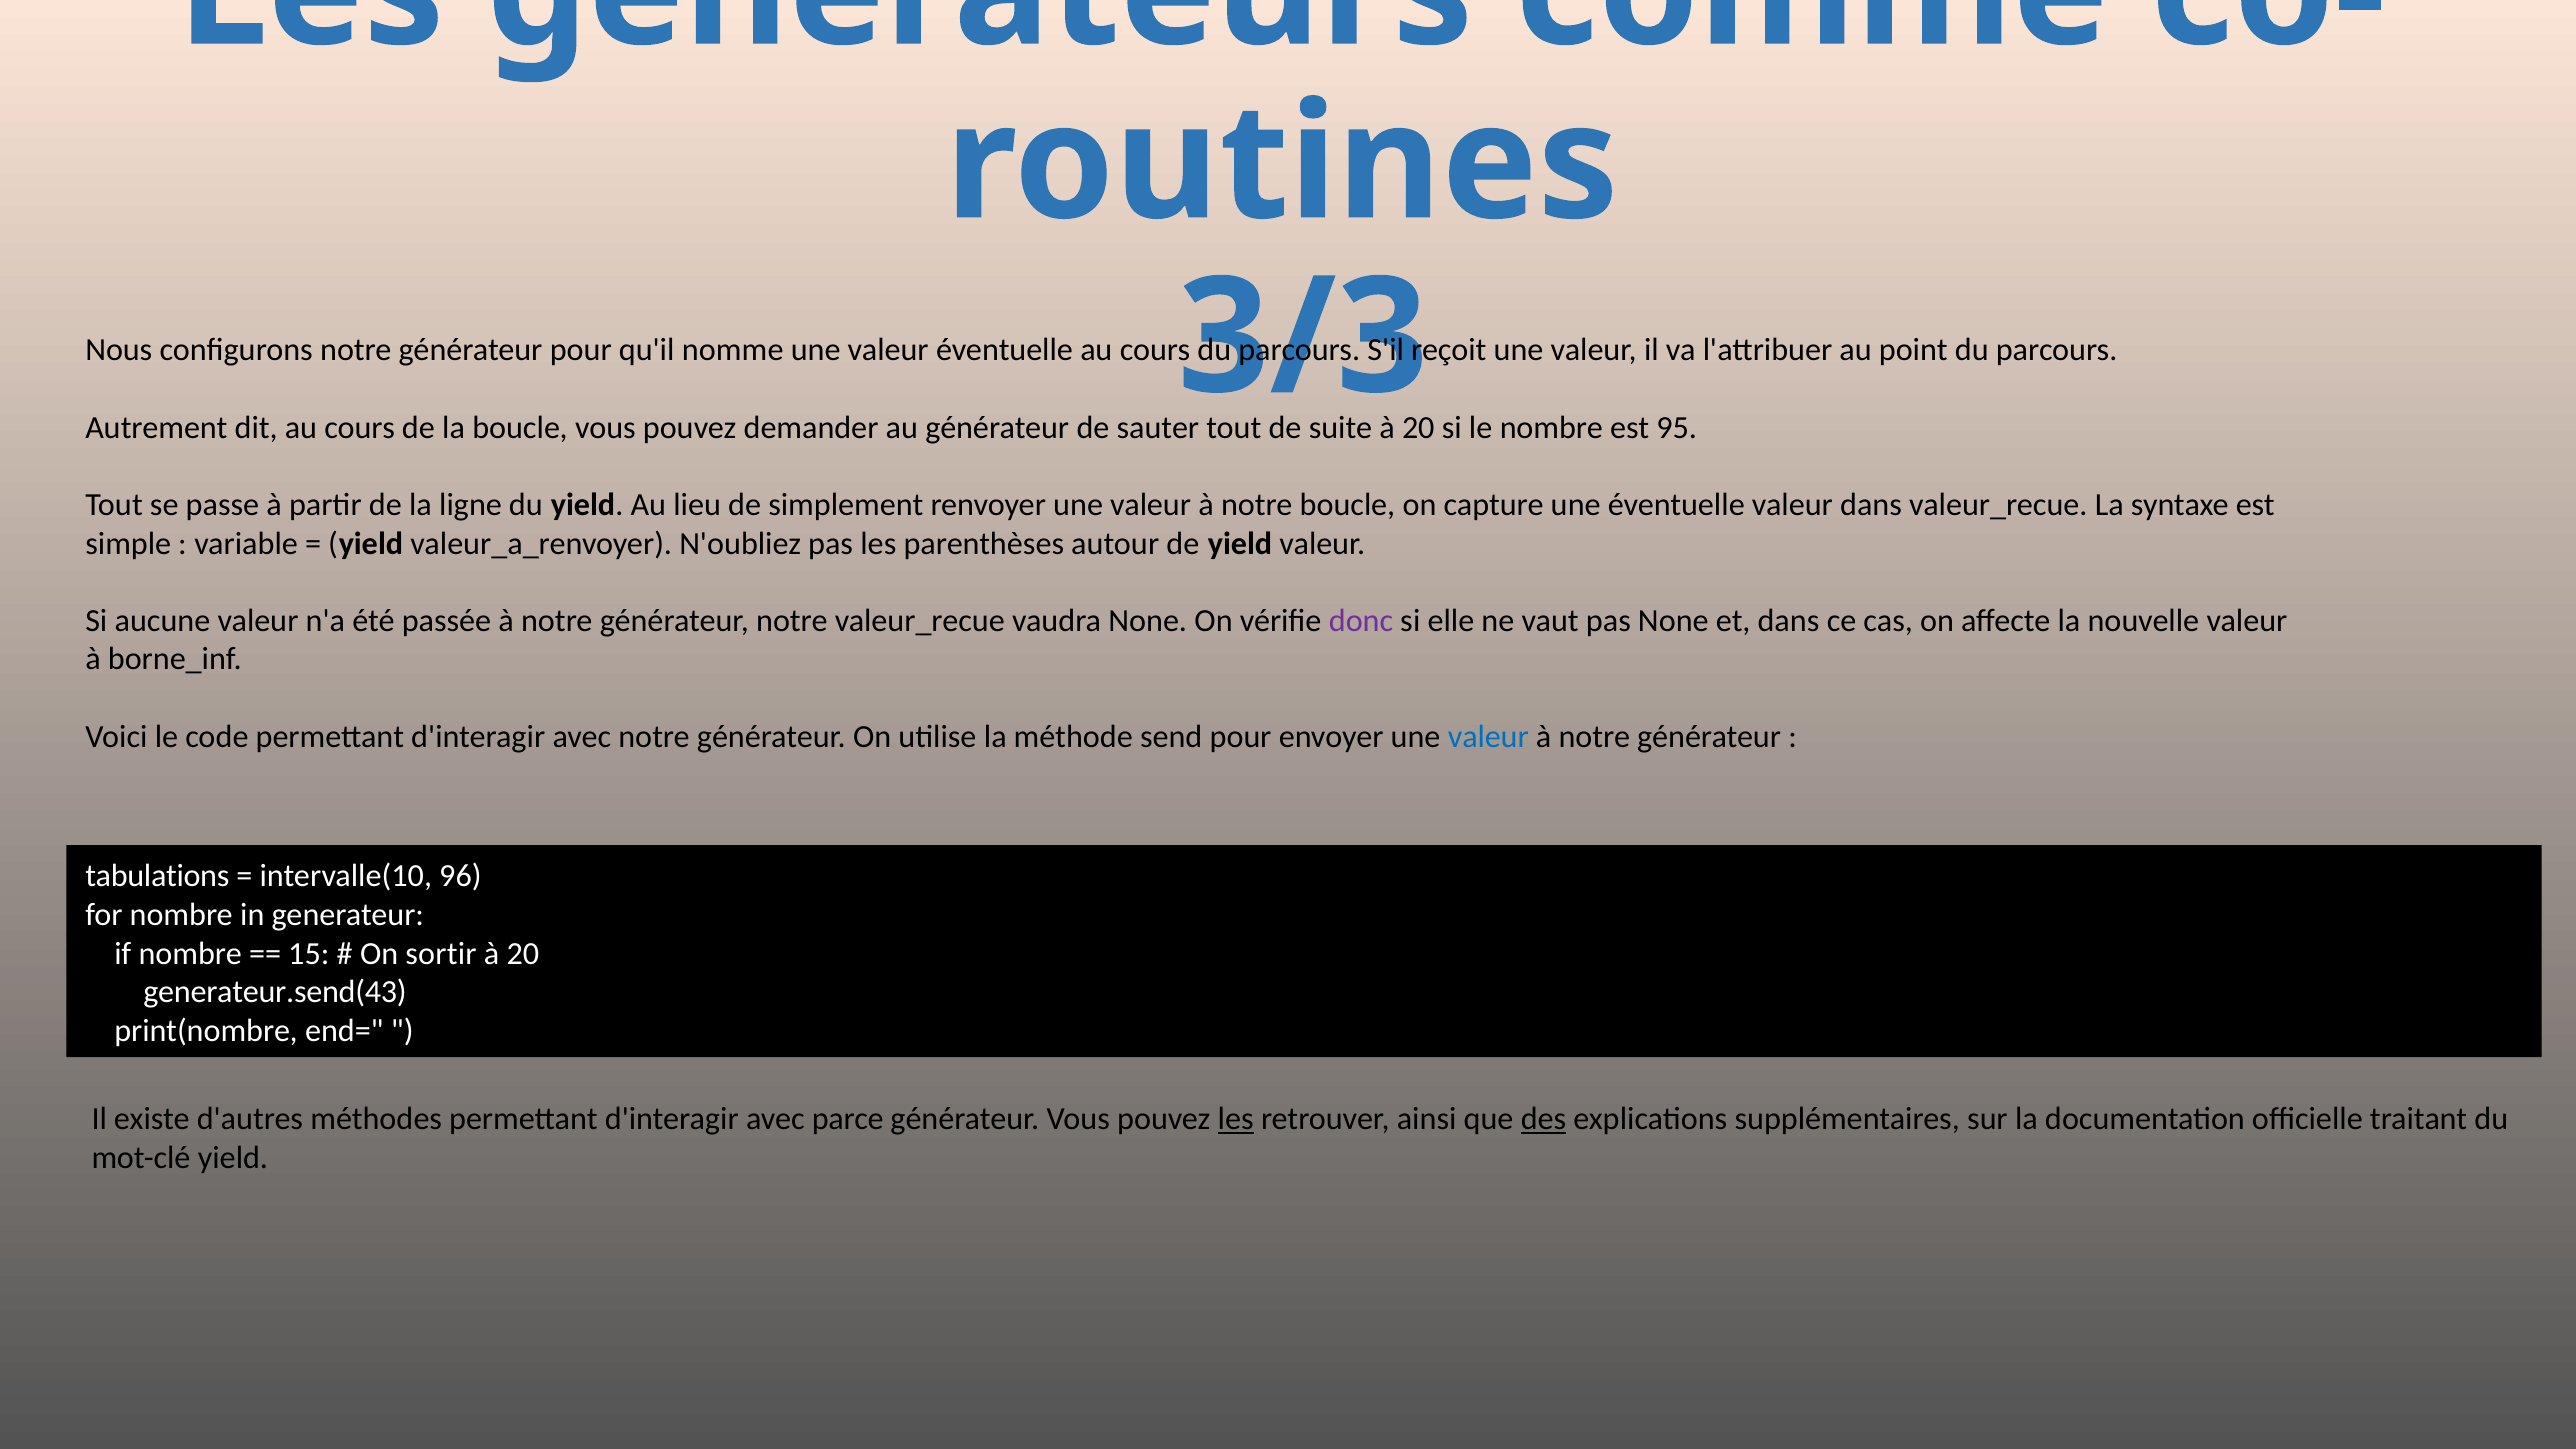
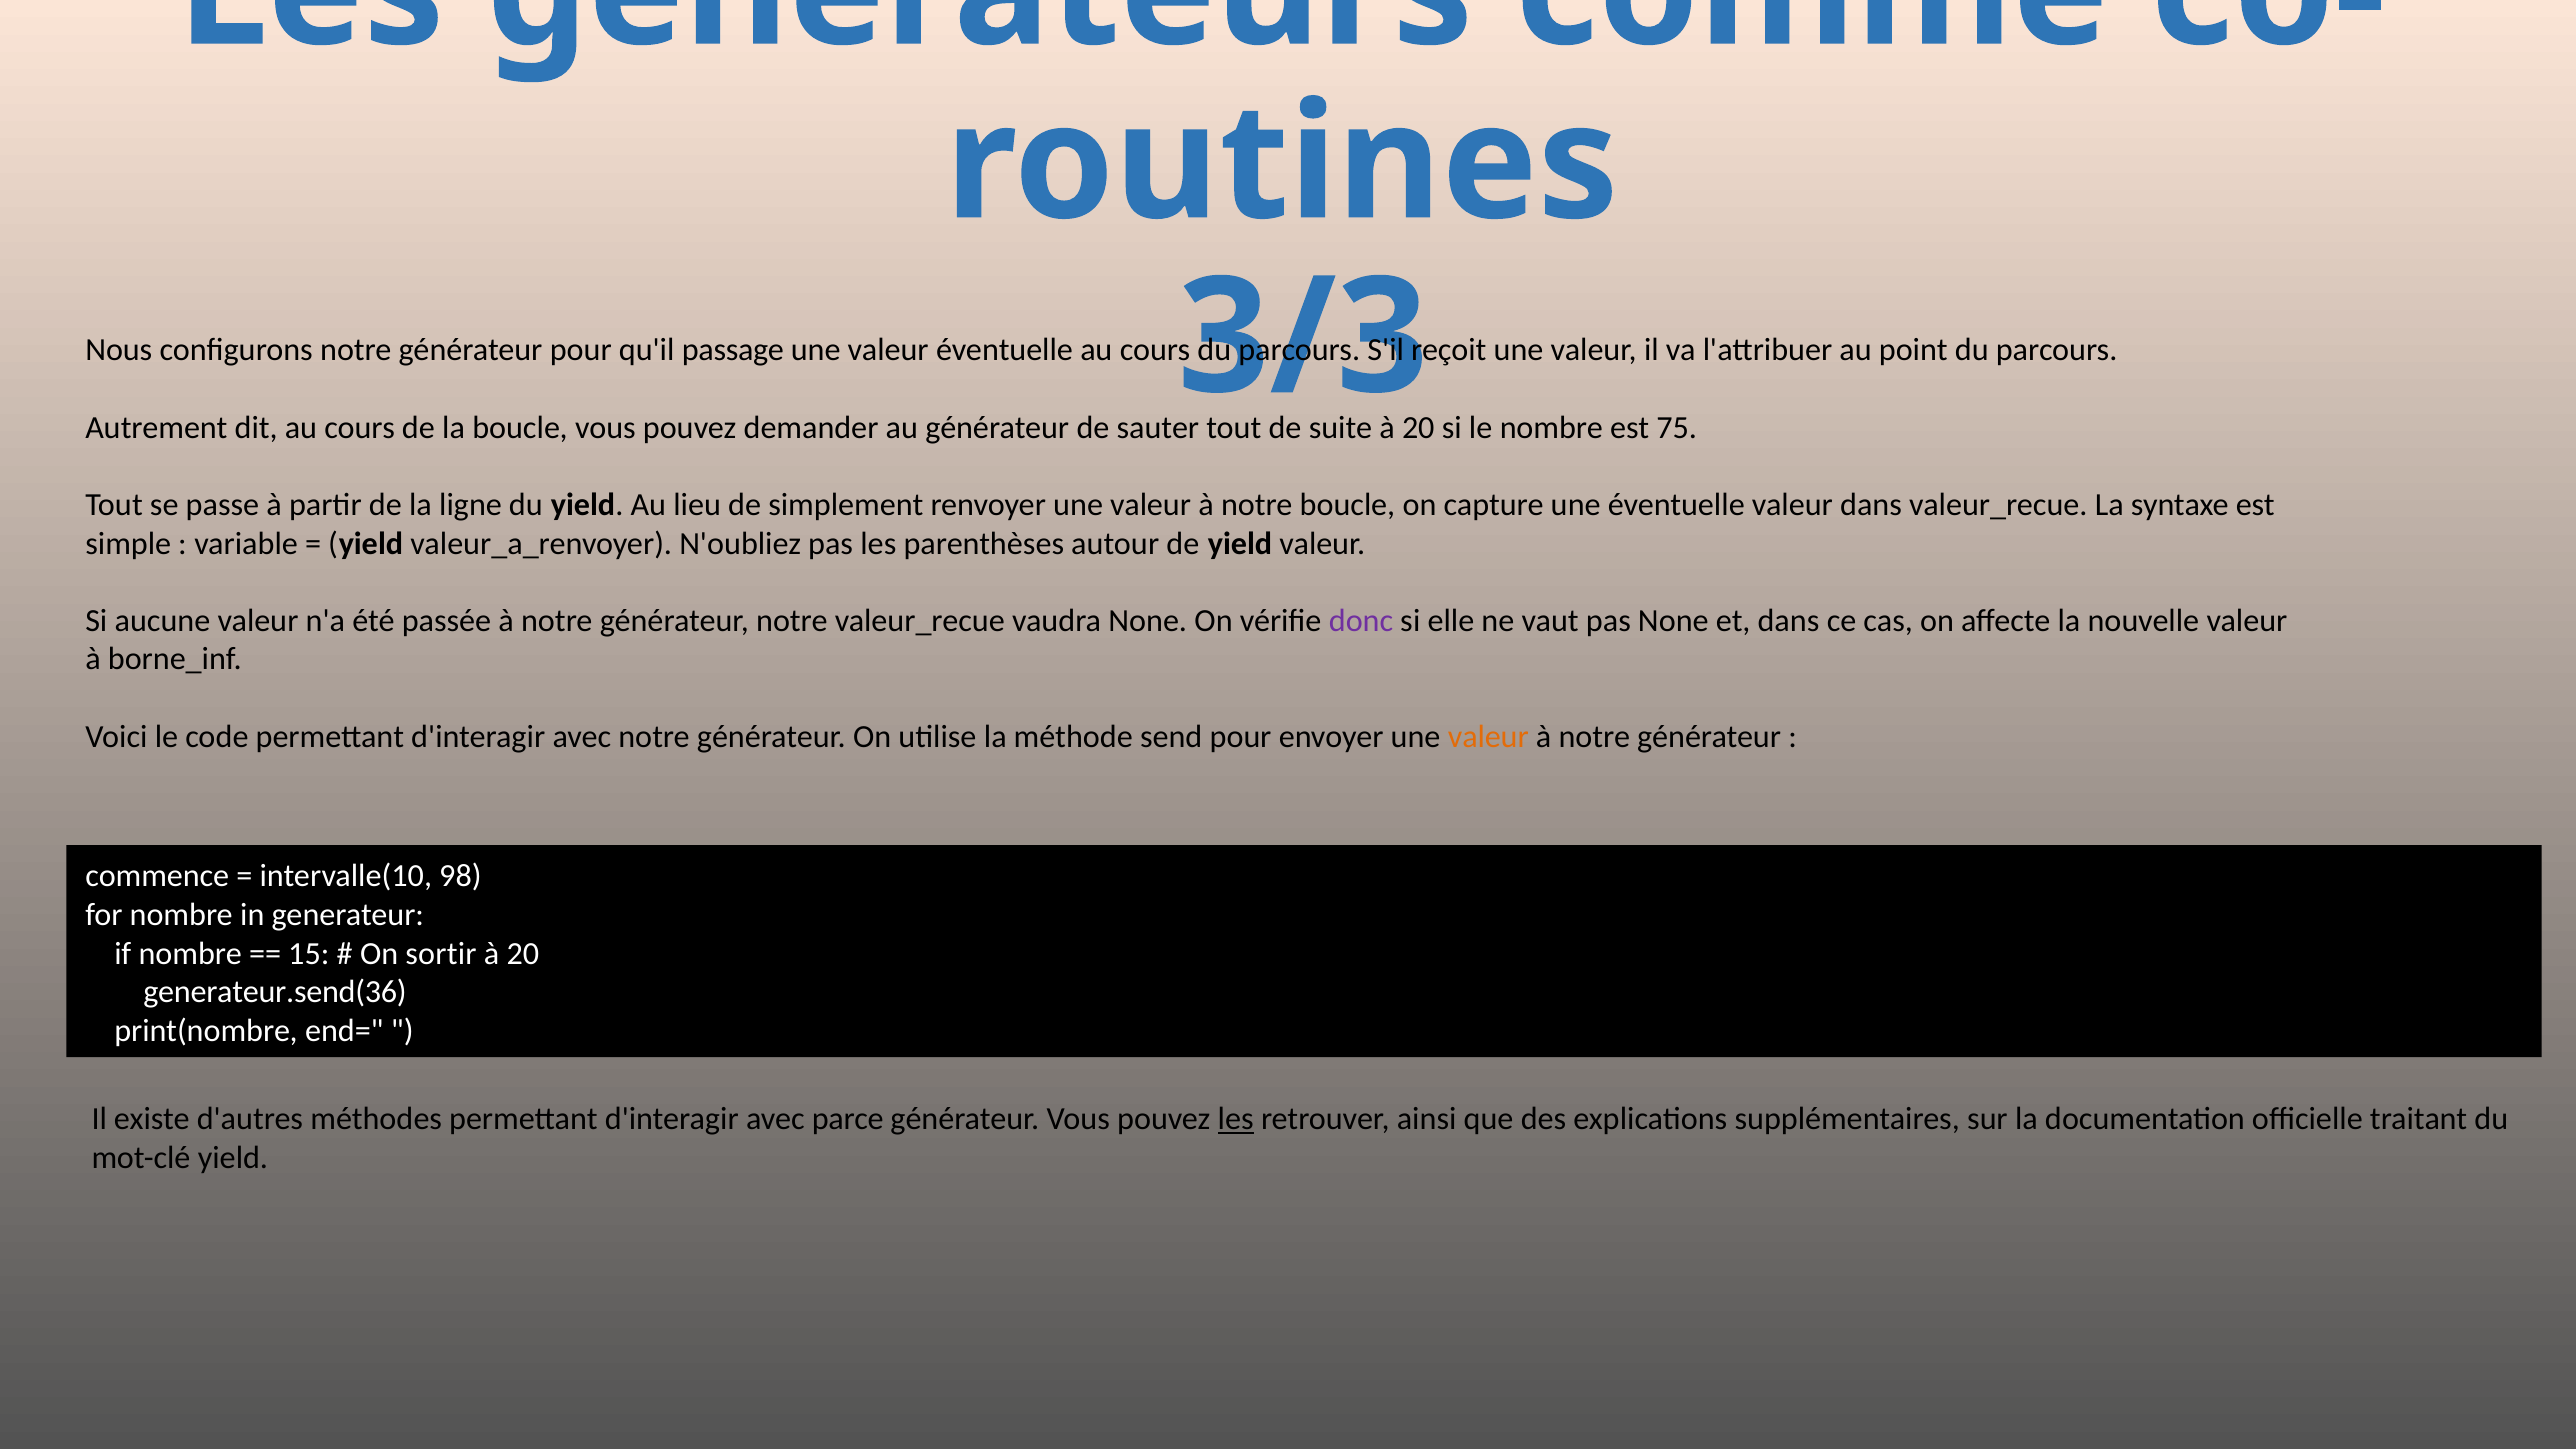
nomme: nomme -> passage
95: 95 -> 75
valeur at (1488, 737) colour: blue -> orange
tabulations: tabulations -> commence
96: 96 -> 98
generateur.send(43: generateur.send(43 -> generateur.send(36
des underline: present -> none
